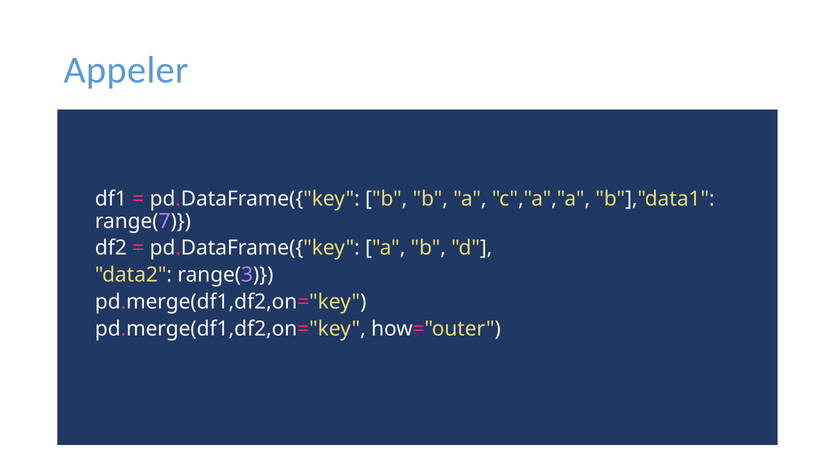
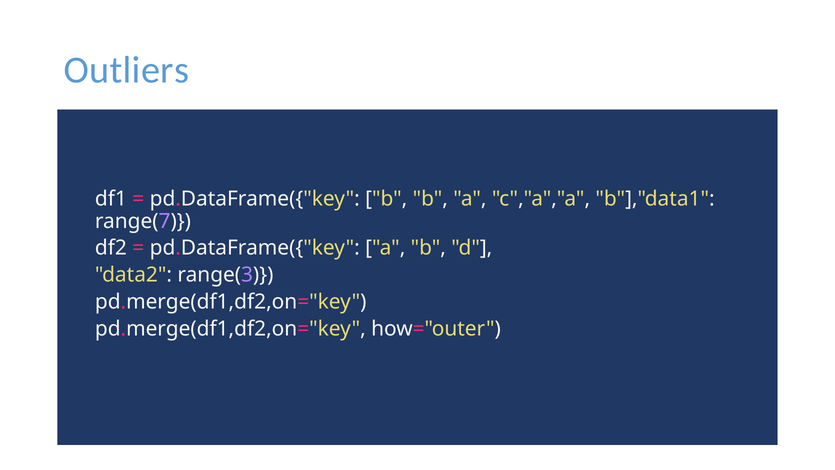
Appeler: Appeler -> Outliers
